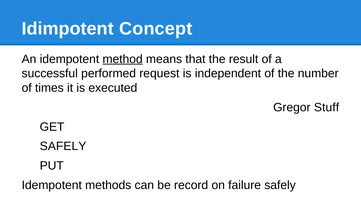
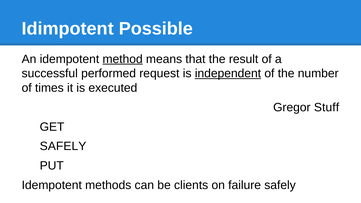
Concept: Concept -> Possible
independent underline: none -> present
record: record -> clients
